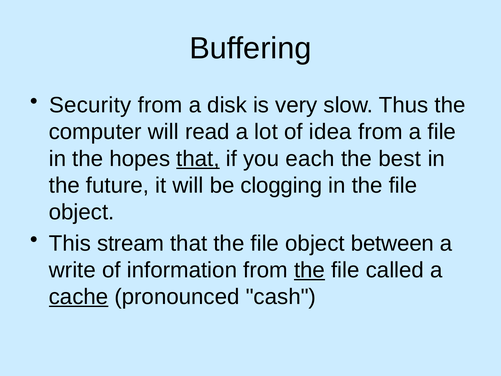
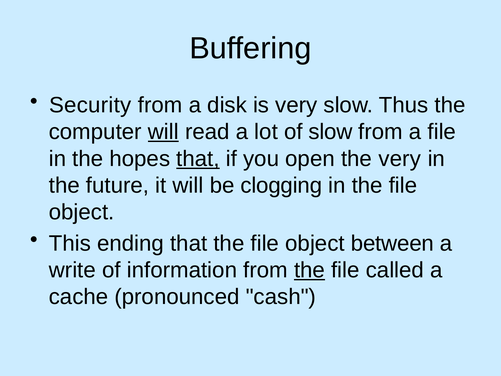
will at (163, 132) underline: none -> present
of idea: idea -> slow
each: each -> open
the best: best -> very
stream: stream -> ending
cache underline: present -> none
